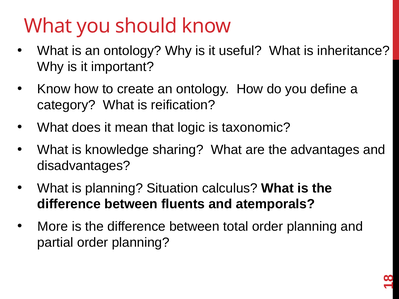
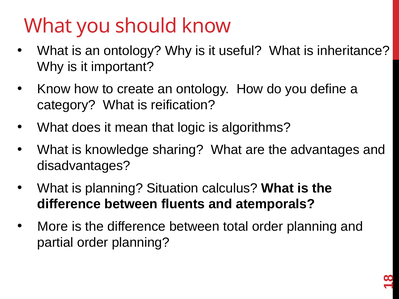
taxonomic: taxonomic -> algorithms
